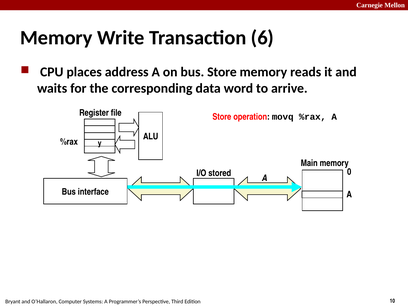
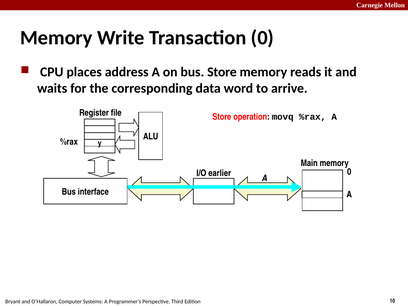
Transaction 6: 6 -> 0
stored: stored -> earlier
